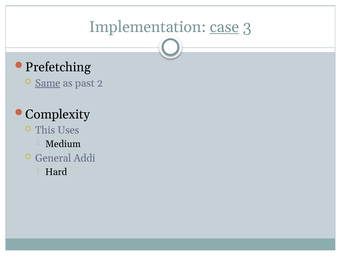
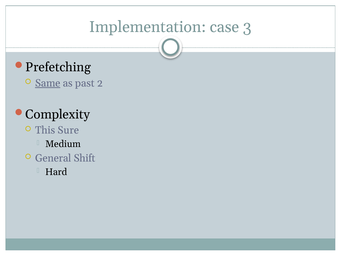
case underline: present -> none
Uses: Uses -> Sure
Addi: Addi -> Shift
